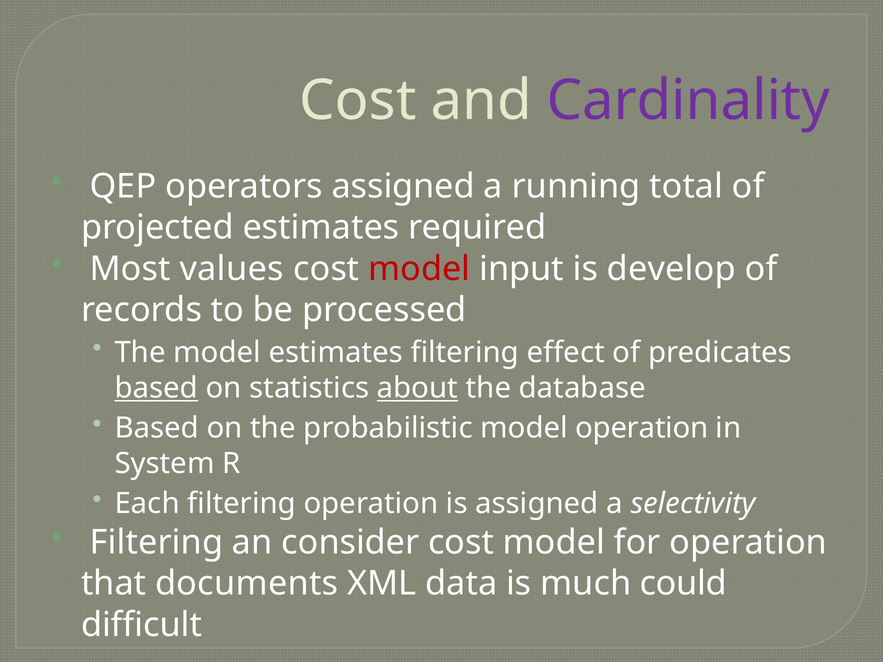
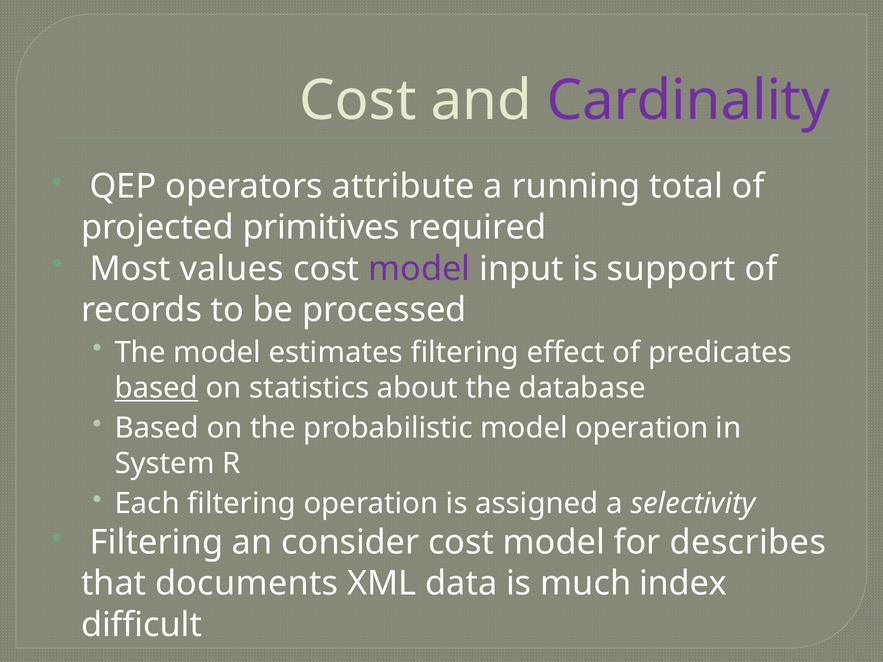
operators assigned: assigned -> attribute
projected estimates: estimates -> primitives
model at (419, 269) colour: red -> purple
develop: develop -> support
about underline: present -> none
for operation: operation -> describes
could: could -> index
